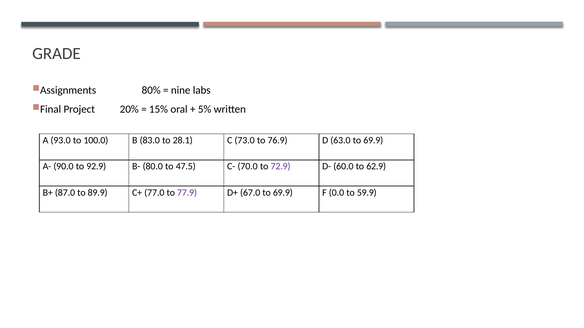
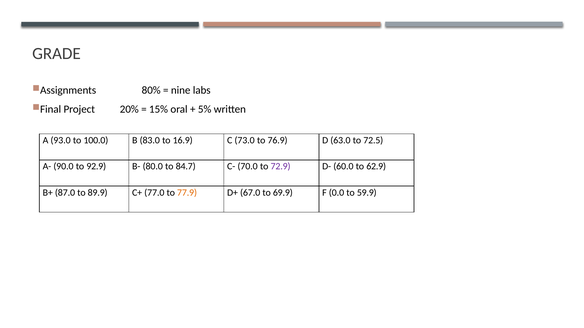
28.1: 28.1 -> 16.9
63.0 to 69.9: 69.9 -> 72.5
47.5: 47.5 -> 84.7
77.9 colour: purple -> orange
